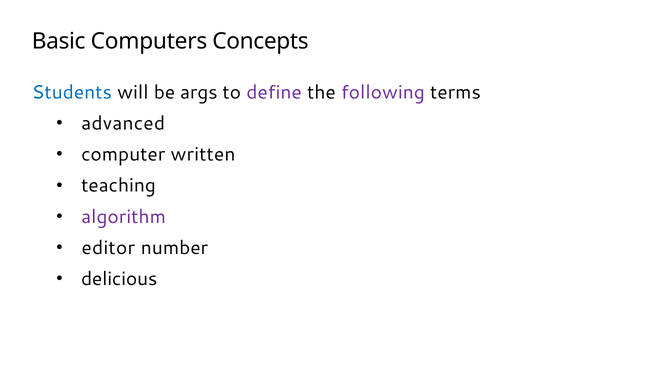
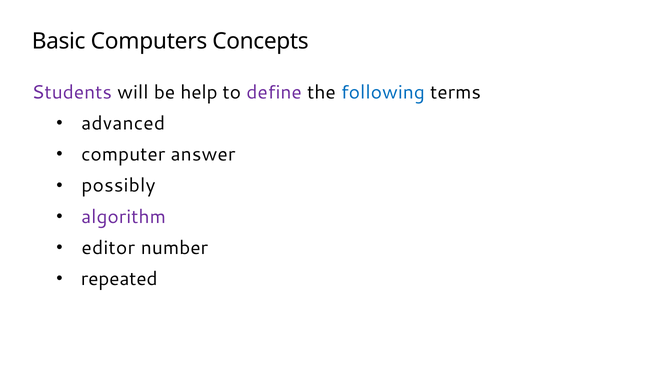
Students colour: blue -> purple
args: args -> help
following colour: purple -> blue
written: written -> answer
teaching: teaching -> possibly
delicious: delicious -> repeated
